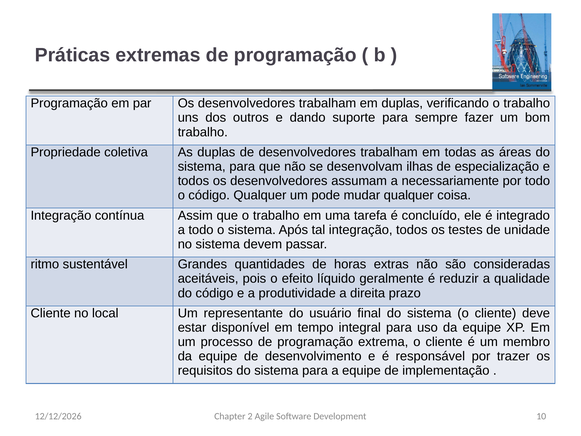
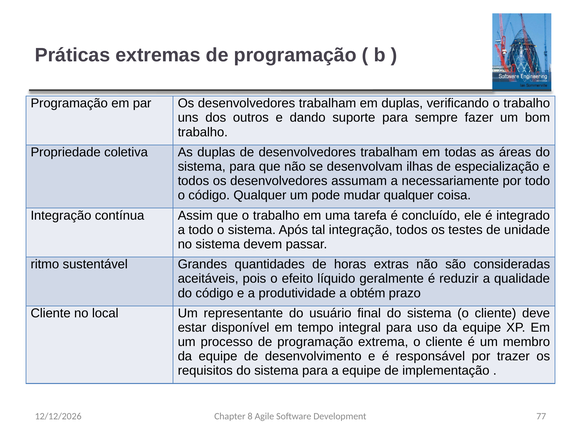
direita: direita -> obtém
2: 2 -> 8
10: 10 -> 77
